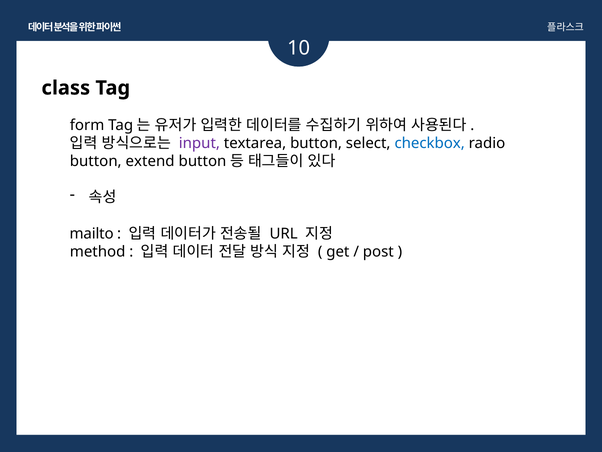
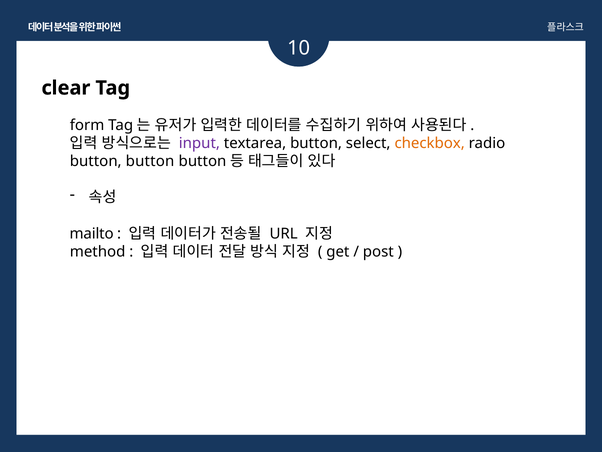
class: class -> clear
checkbox colour: blue -> orange
button extend: extend -> button
